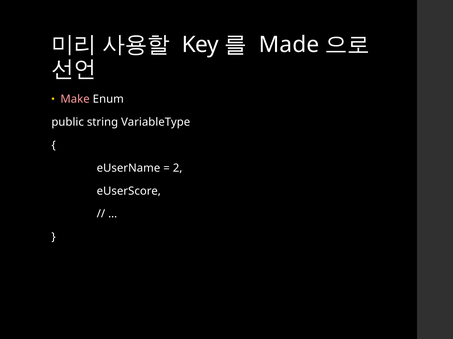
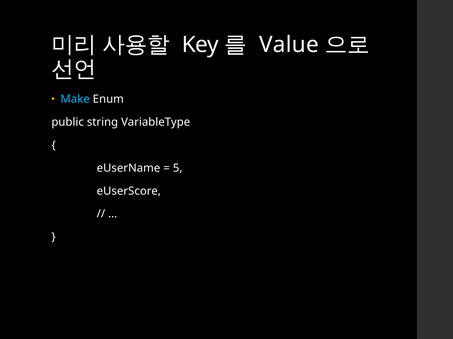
Made: Made -> Value
Make colour: pink -> light blue
2: 2 -> 5
